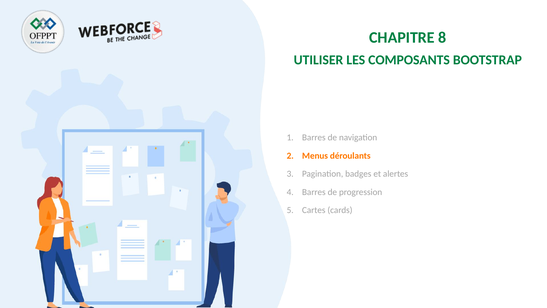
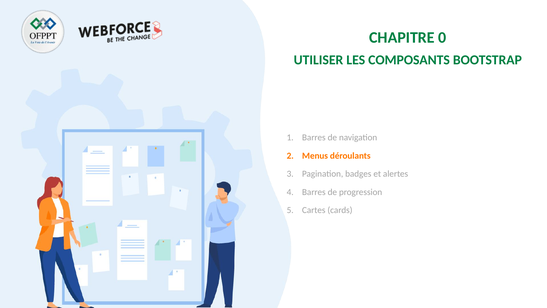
8: 8 -> 0
